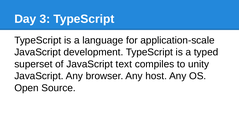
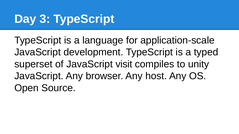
text: text -> visit
